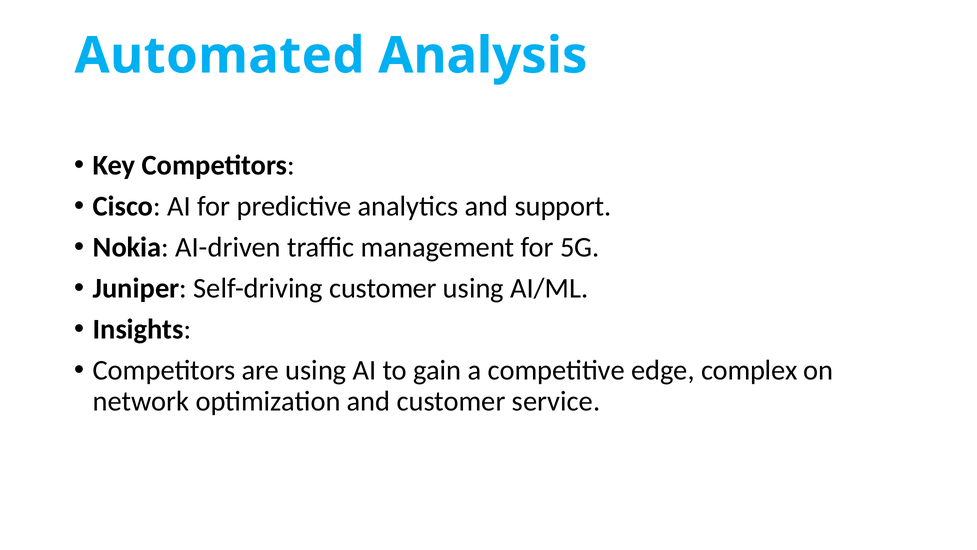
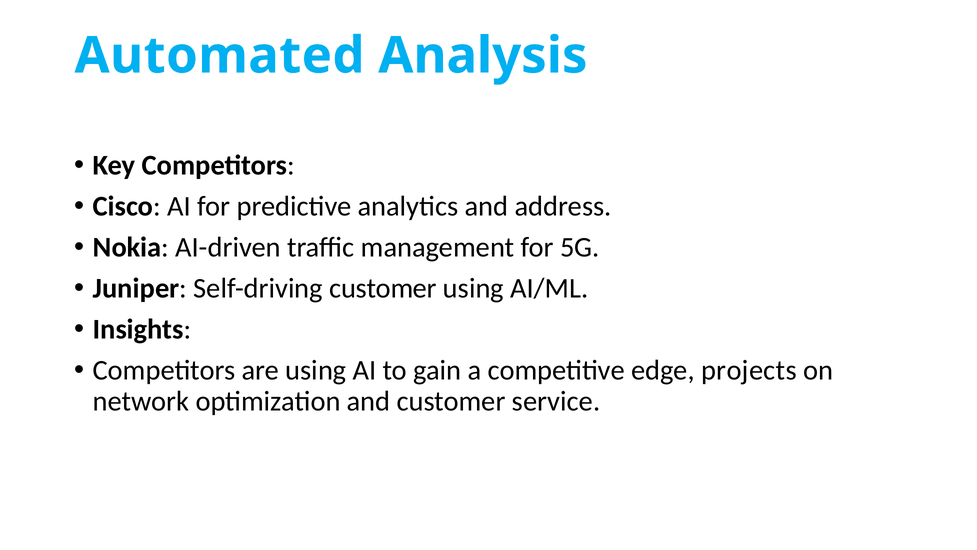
support: support -> address
complex: complex -> projects
